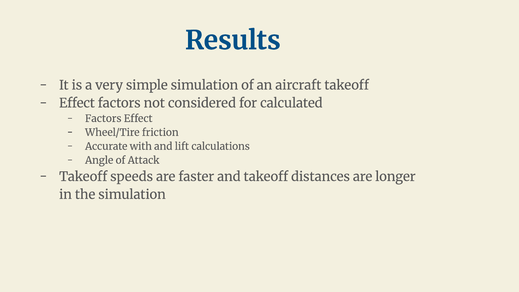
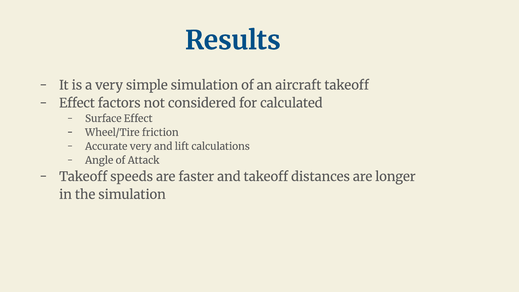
Factors at (103, 119): Factors -> Surface
Accurate with: with -> very
